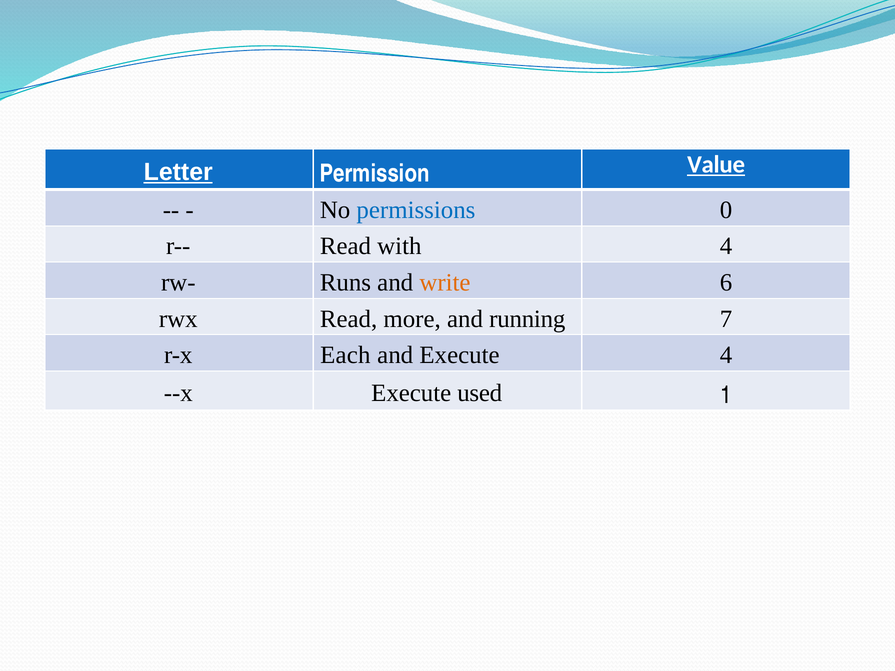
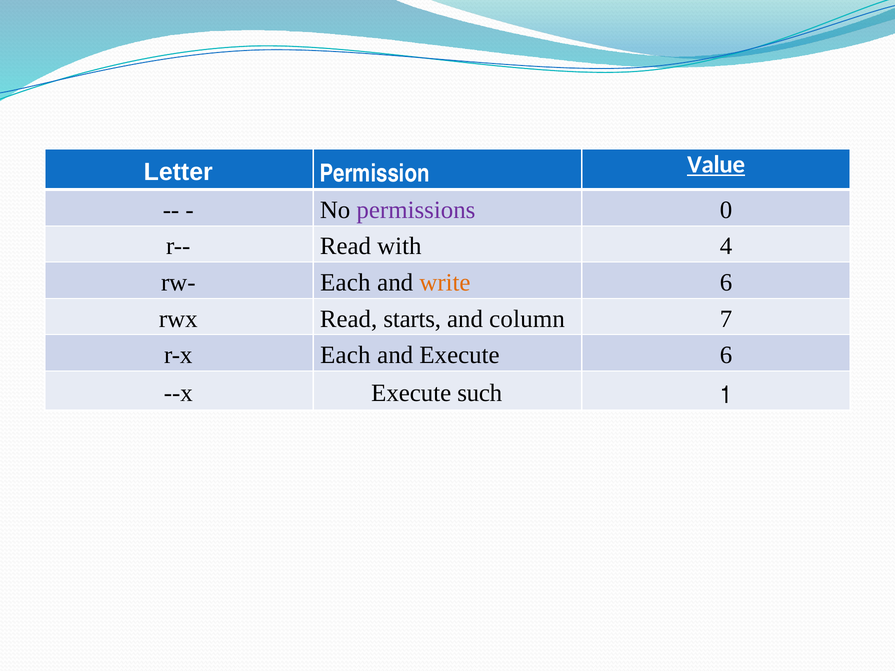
Letter underline: present -> none
permissions colour: blue -> purple
rw- Runs: Runs -> Each
more: more -> starts
running: running -> column
Execute 4: 4 -> 6
used: used -> such
